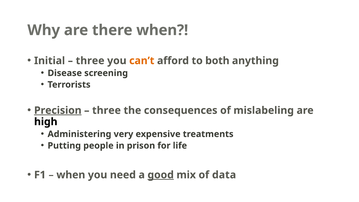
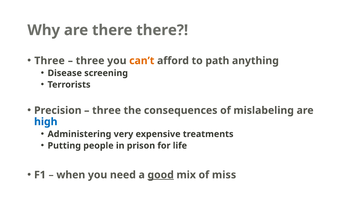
there when: when -> there
Initial at (50, 61): Initial -> Three
both: both -> path
Precision underline: present -> none
high colour: black -> blue
data: data -> miss
